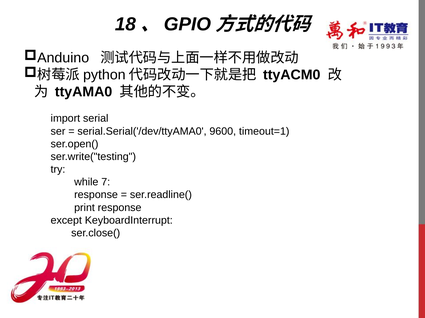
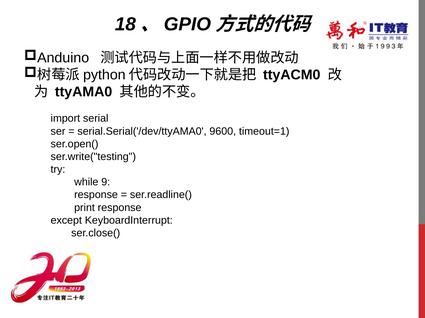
7: 7 -> 9
